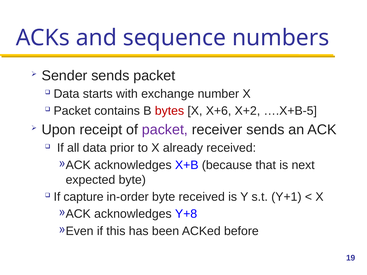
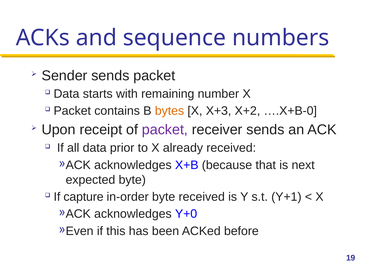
exchange: exchange -> remaining
bytes colour: red -> orange
X+6: X+6 -> X+3
….X+B-5: ….X+B-5 -> ….X+B-0
Y+8: Y+8 -> Y+0
